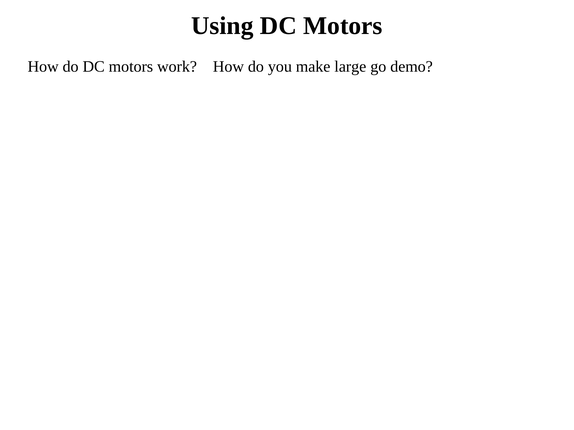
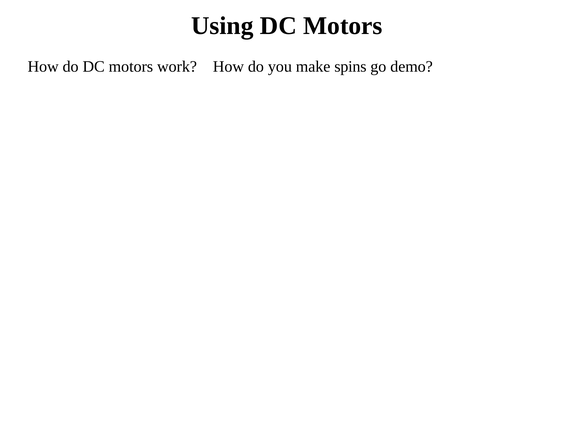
large: large -> spins
